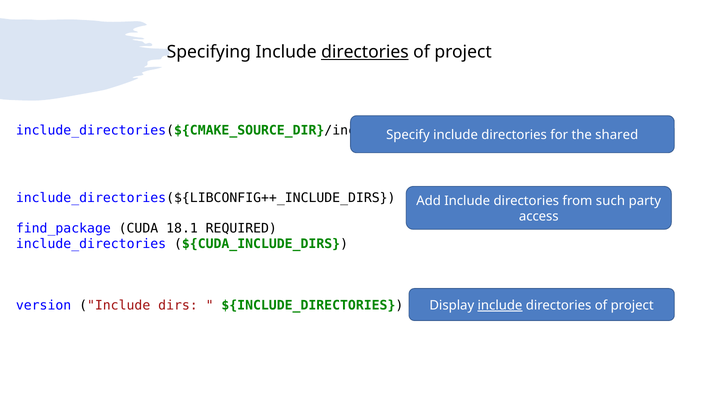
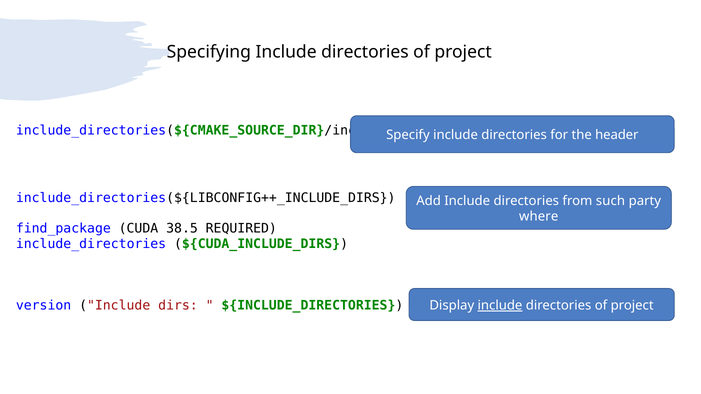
directories at (365, 52) underline: present -> none
shared: shared -> header
access: access -> where
18.1: 18.1 -> 38.5
